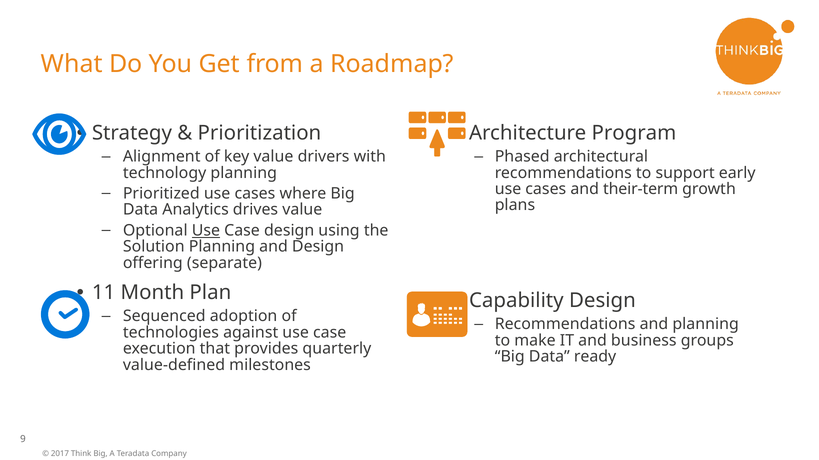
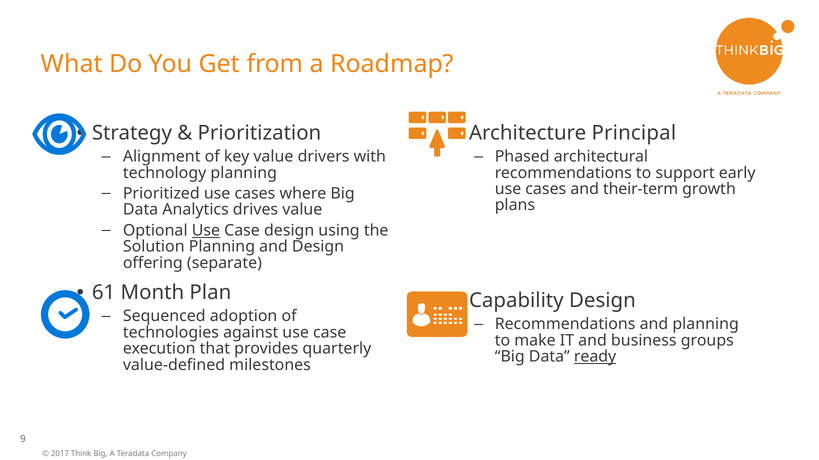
Program: Program -> Principal
11: 11 -> 61
ready underline: none -> present
